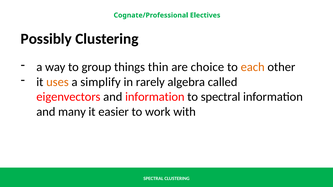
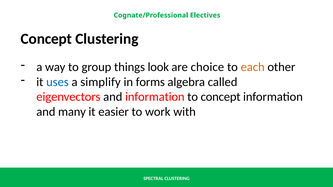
Possibly at (46, 39): Possibly -> Concept
thin: thin -> look
uses colour: orange -> blue
rarely: rarely -> forms
to spectral: spectral -> concept
